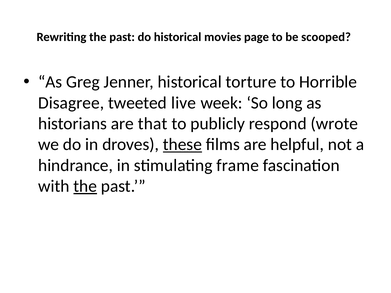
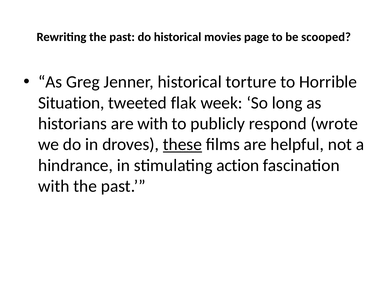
Disagree: Disagree -> Situation
live: live -> flak
are that: that -> with
frame: frame -> action
the at (85, 186) underline: present -> none
